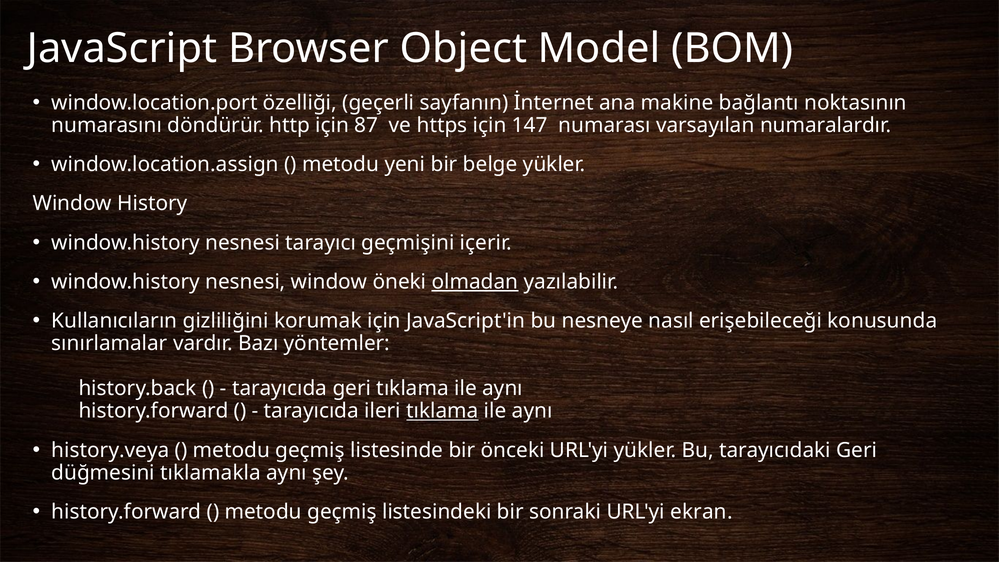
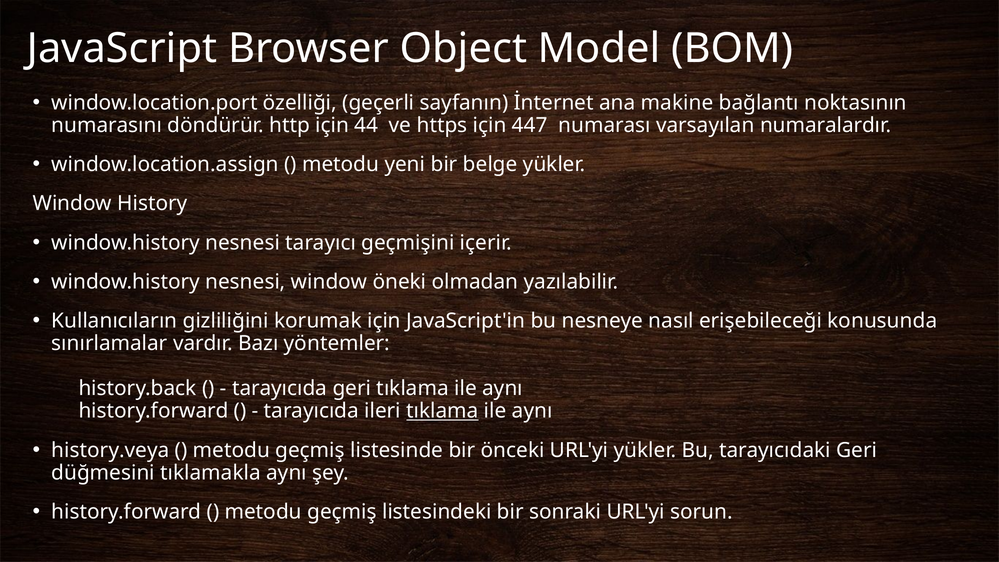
87: 87 -> 44
147: 147 -> 447
olmadan underline: present -> none
ekran: ekran -> sorun
